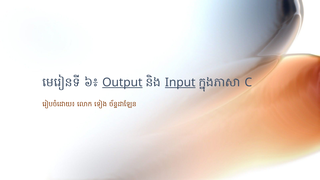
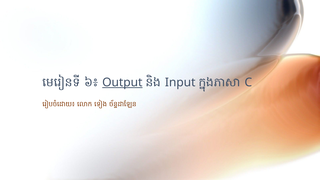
Input underline: present -> none
